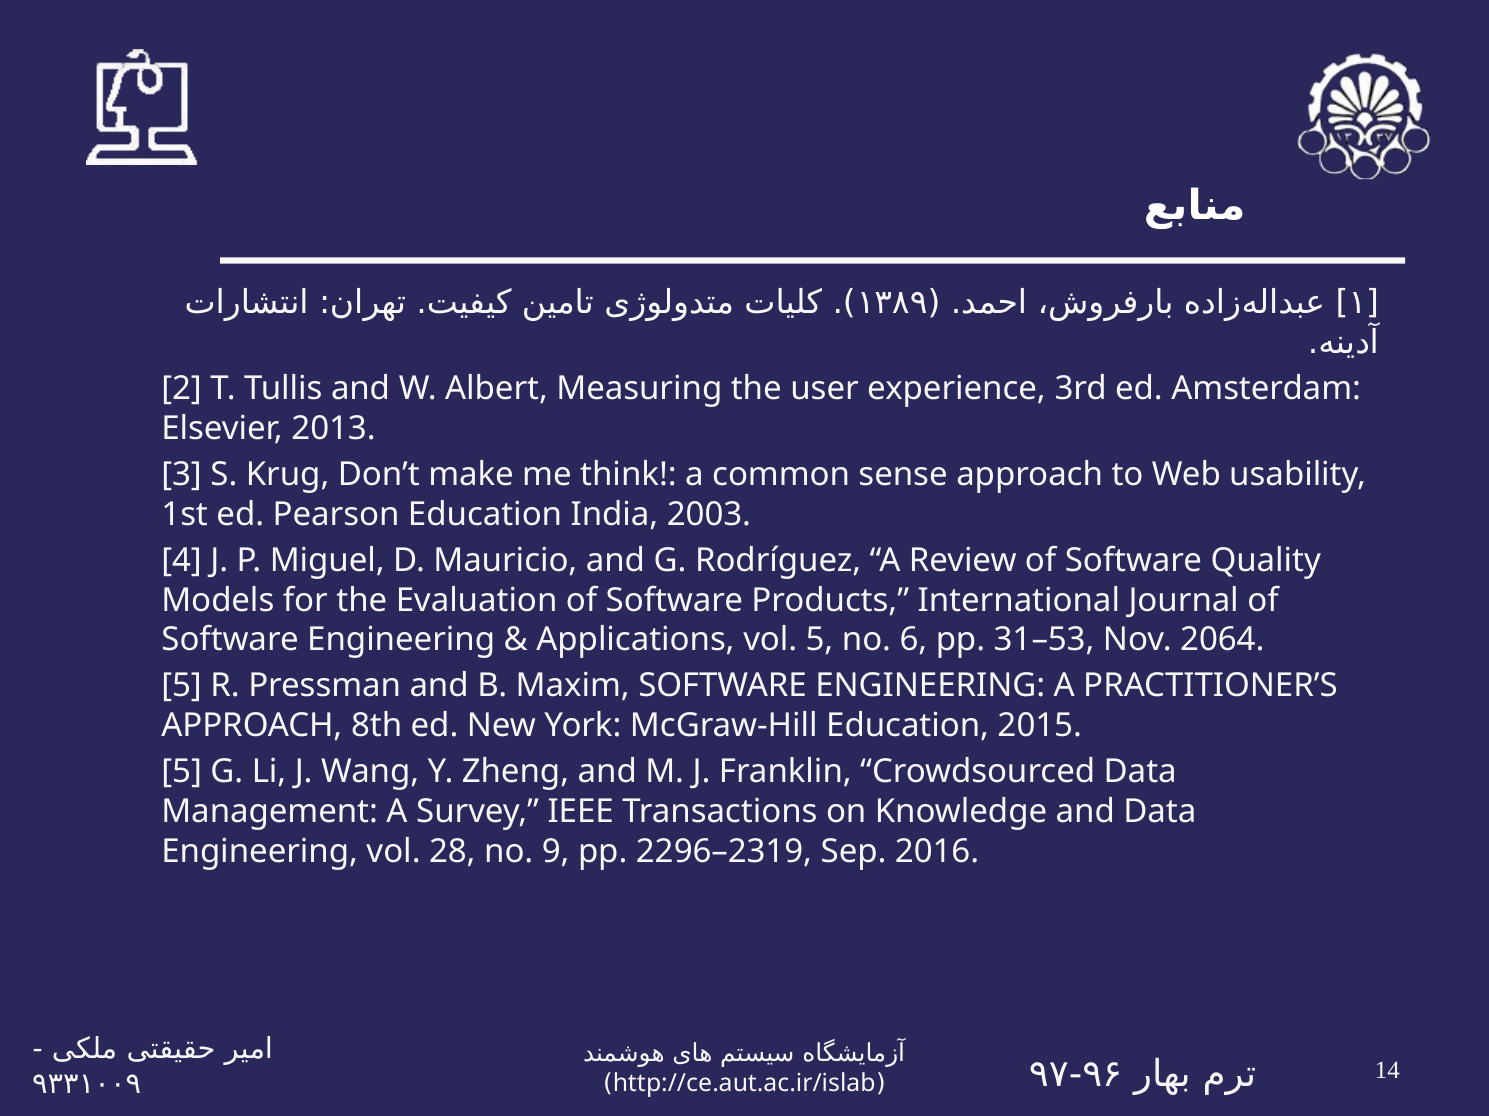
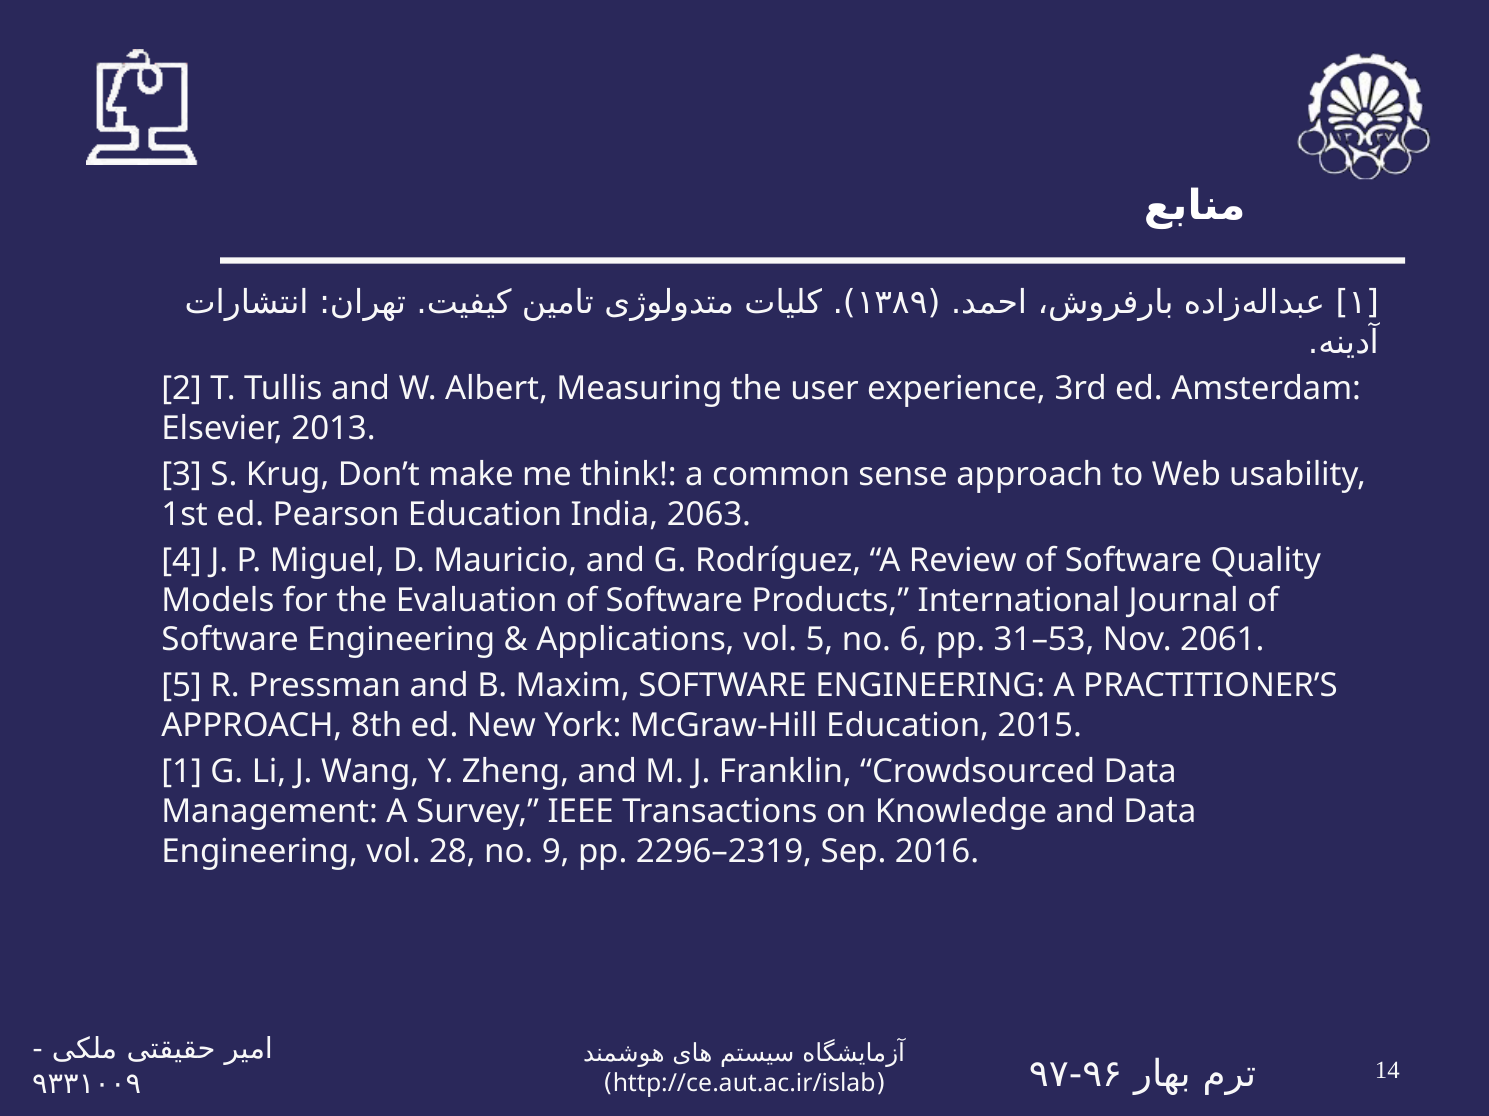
2003: 2003 -> 2063
2064: 2064 -> 2061
5 at (182, 773): 5 -> 1
